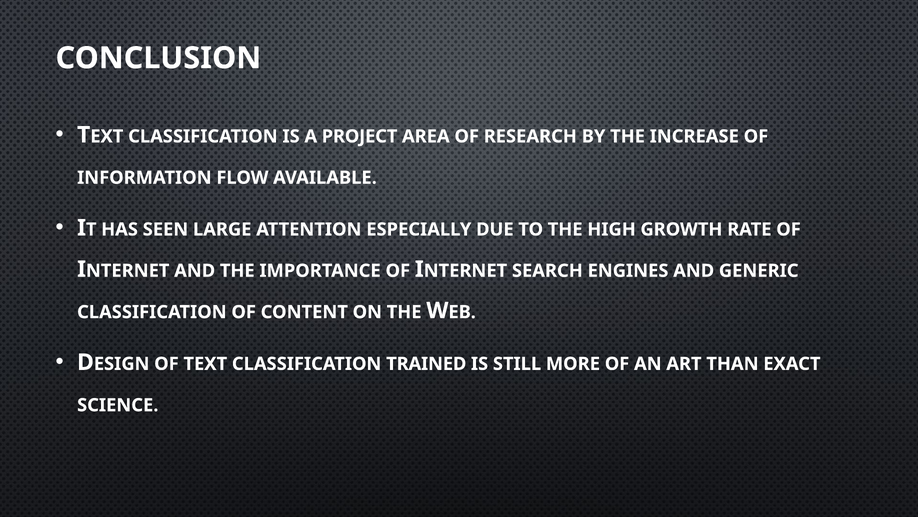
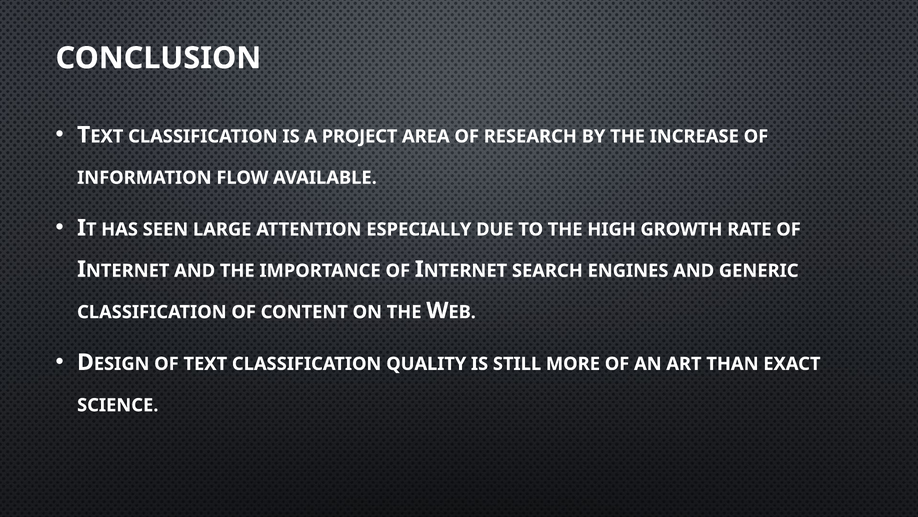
TRAINED: TRAINED -> QUALITY
